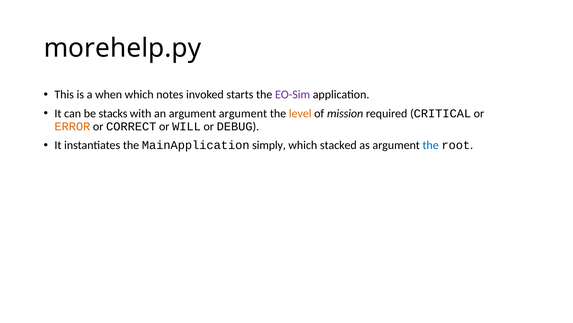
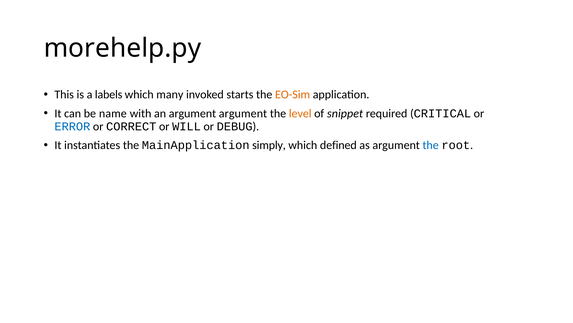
when: when -> labels
notes: notes -> many
EO-Sim colour: purple -> orange
stacks: stacks -> name
mission: mission -> snippet
ERROR colour: orange -> blue
stacked: stacked -> defined
